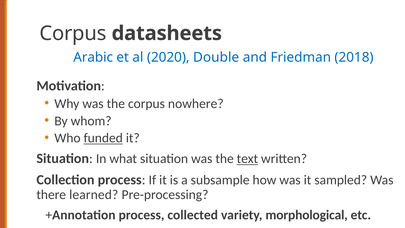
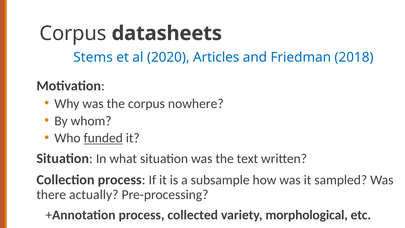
Arabic: Arabic -> Stems
Double: Double -> Articles
text underline: present -> none
learned: learned -> actually
